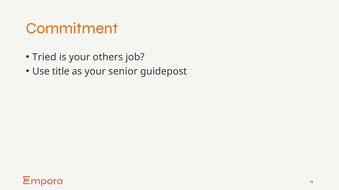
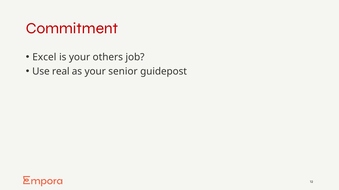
Commitment colour: orange -> red
Tried: Tried -> Excel
title: title -> real
